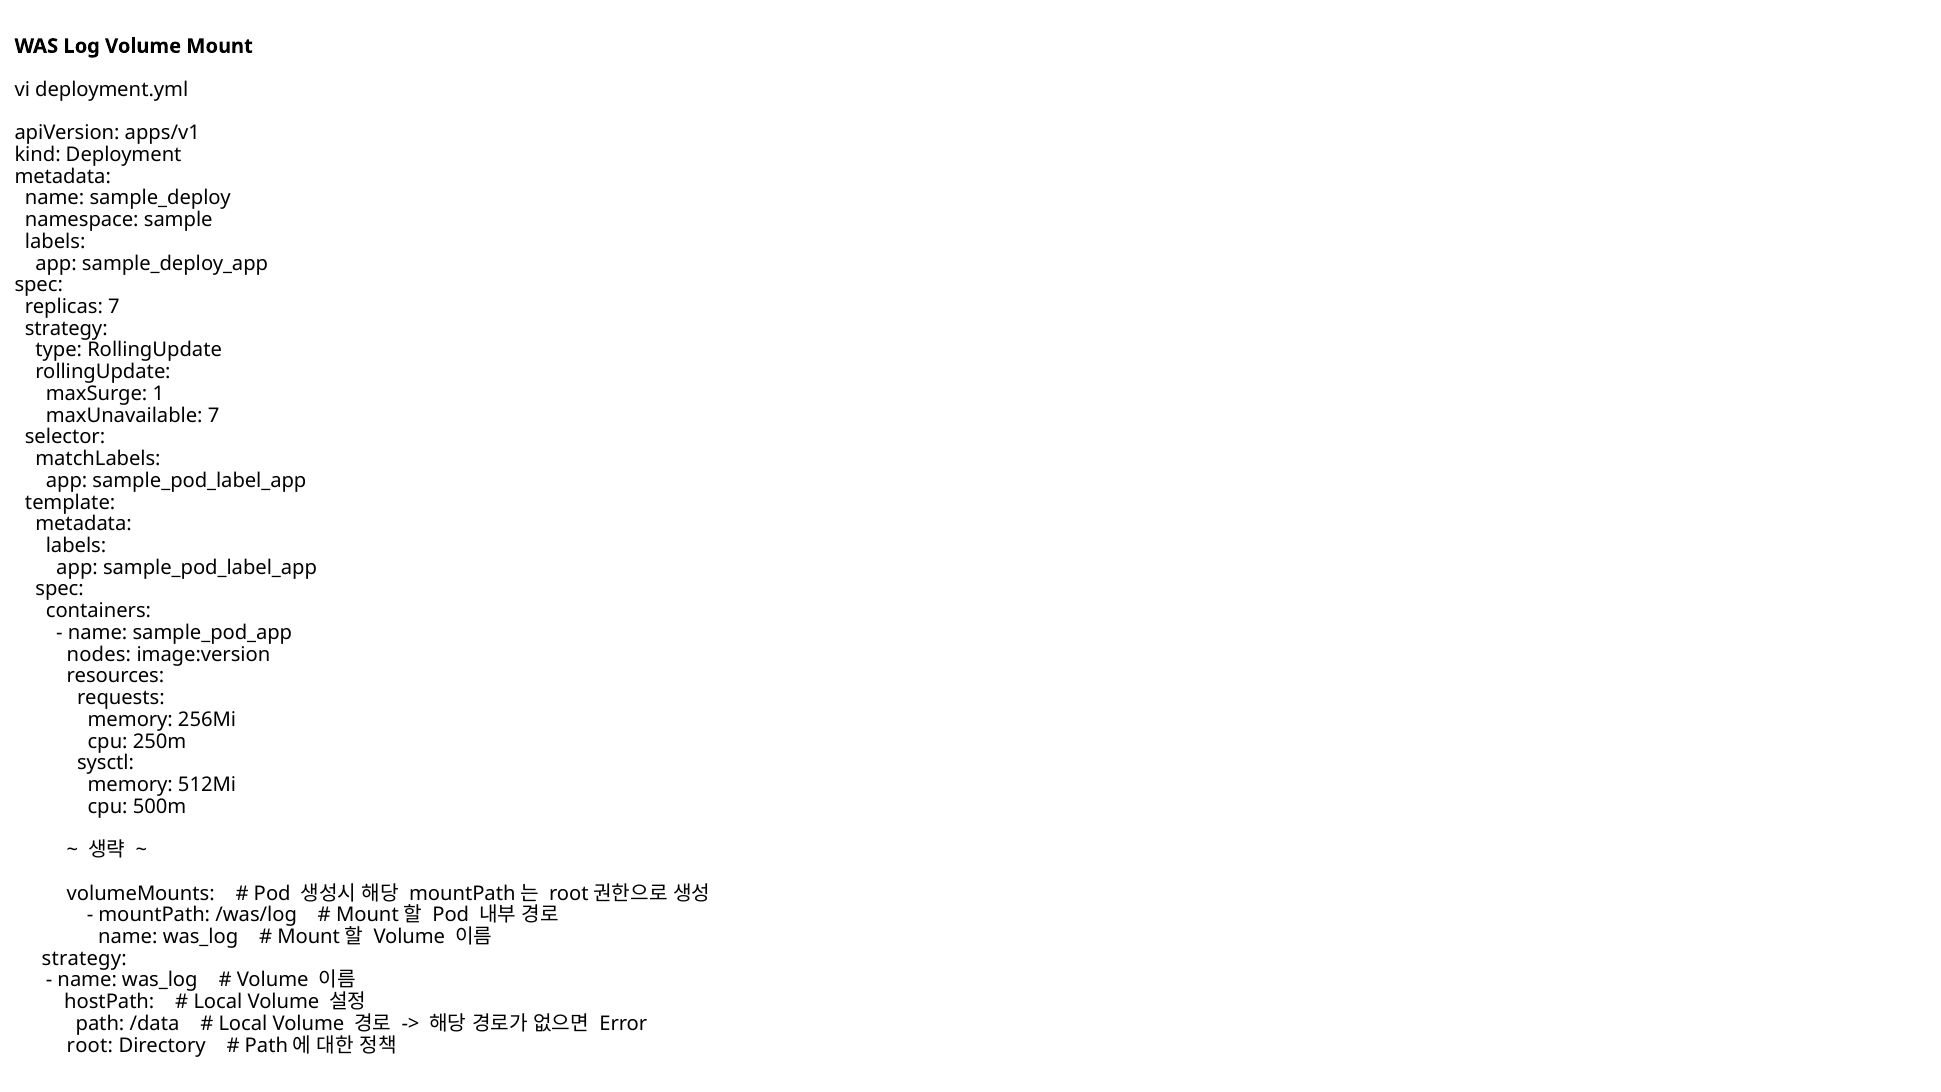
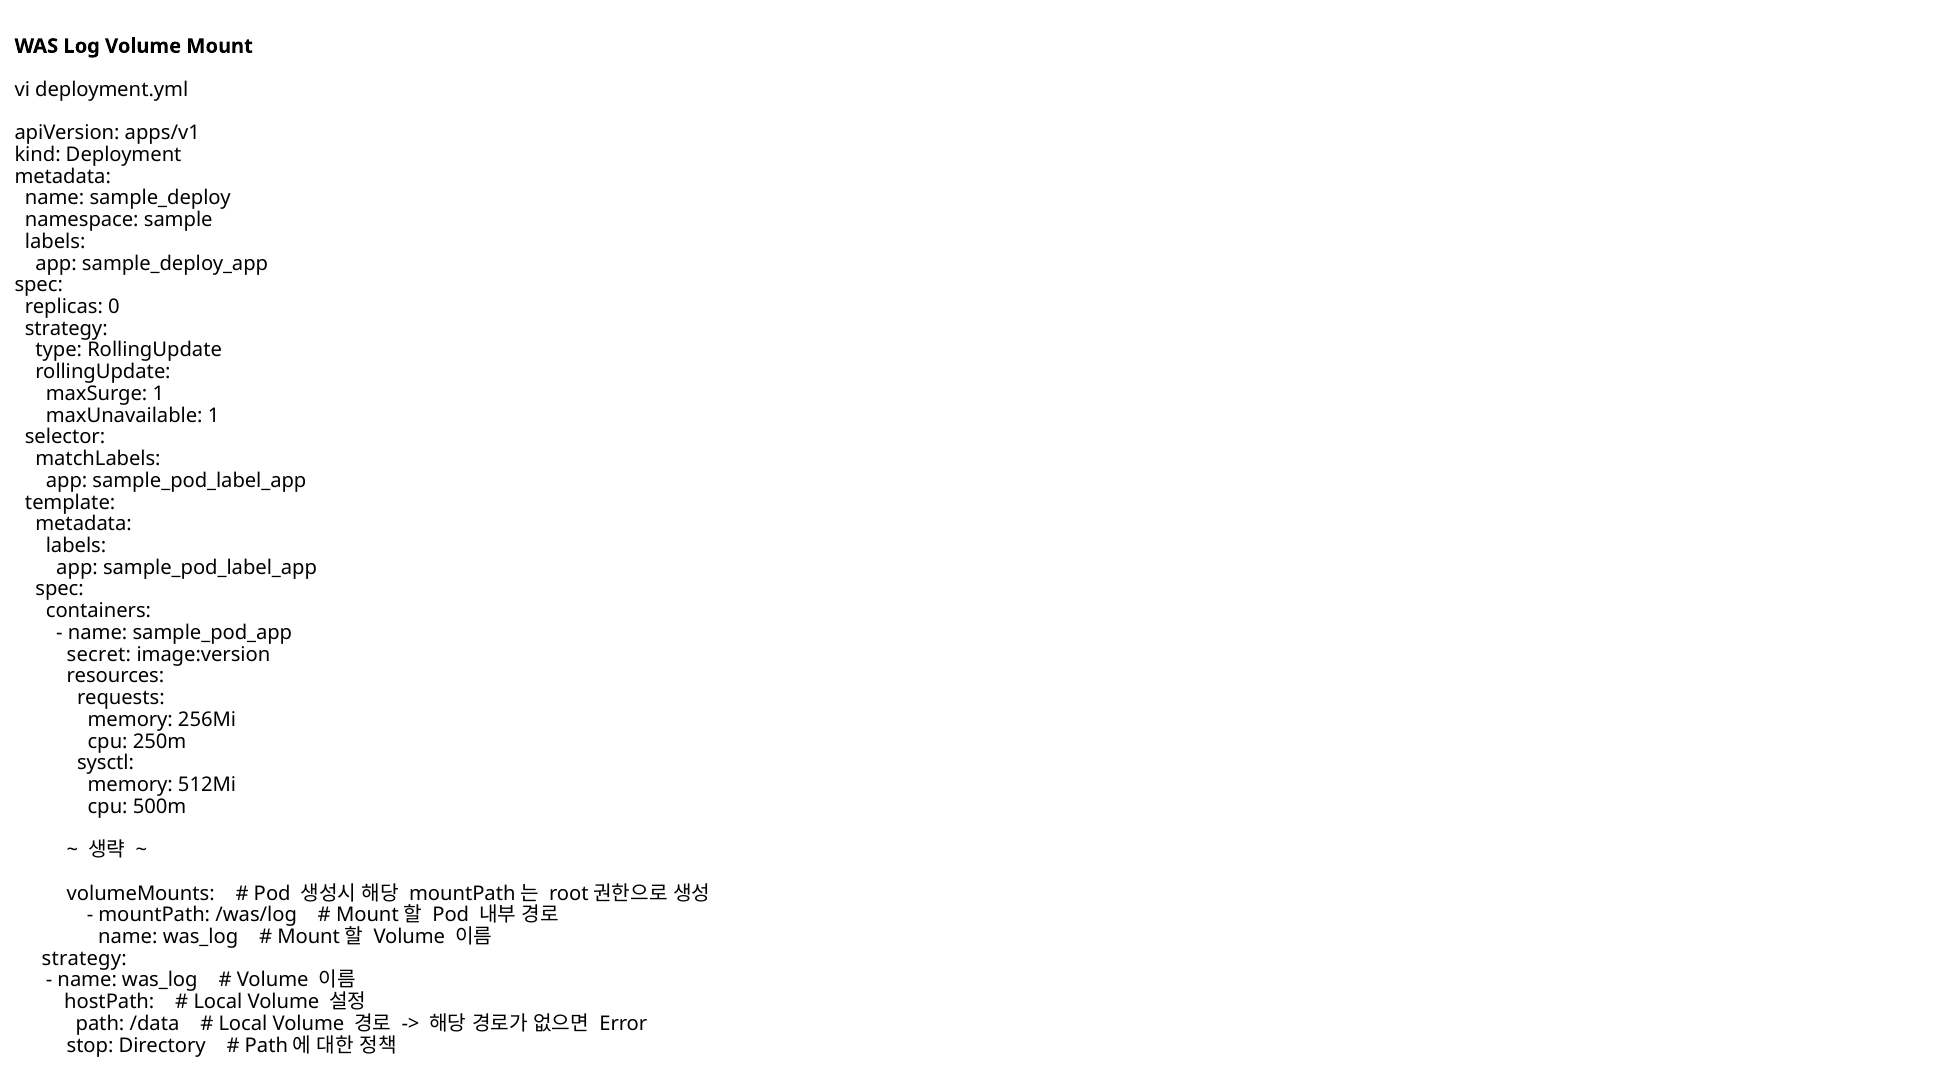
replicas 7: 7 -> 0
maxUnavailable 7: 7 -> 1
nodes: nodes -> secret
root: root -> stop
